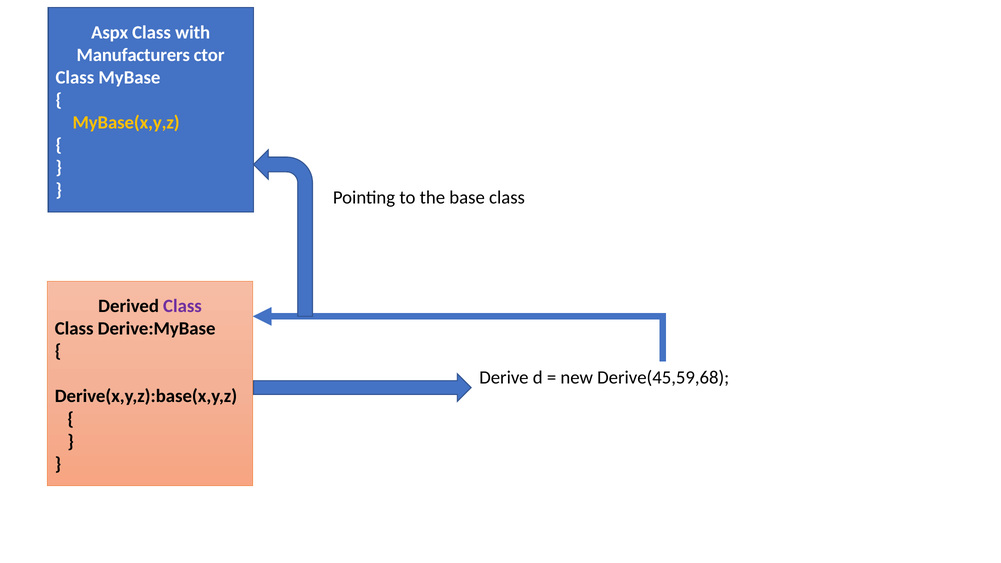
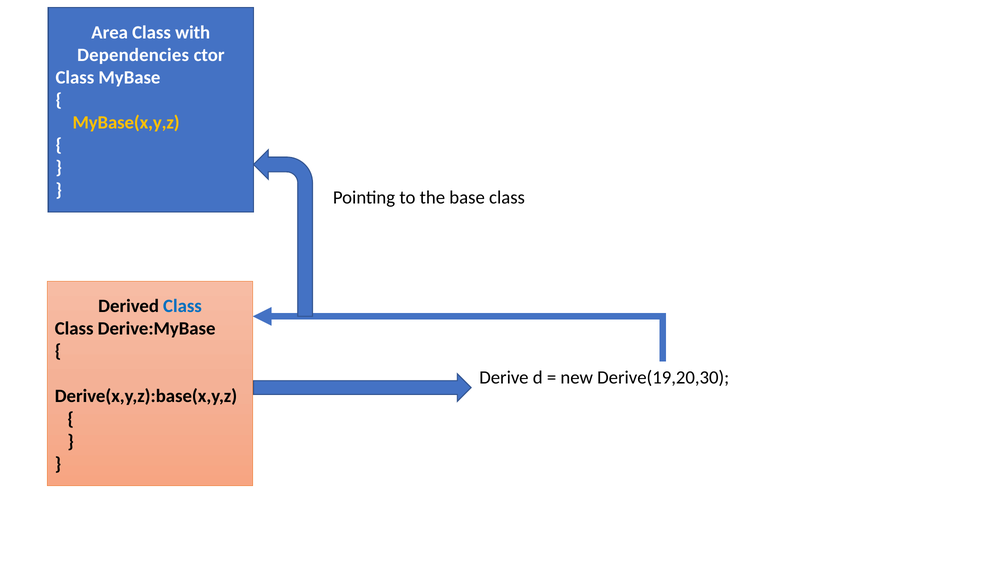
Aspx: Aspx -> Area
Manufacturers: Manufacturers -> Dependencies
Class at (182, 306) colour: purple -> blue
Derive(45,59,68: Derive(45,59,68 -> Derive(19,20,30
